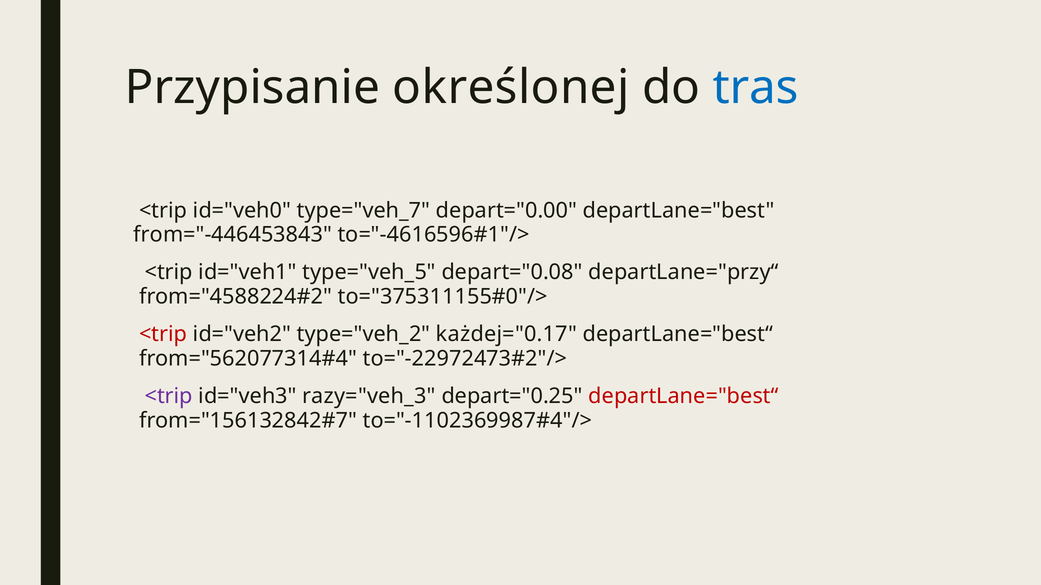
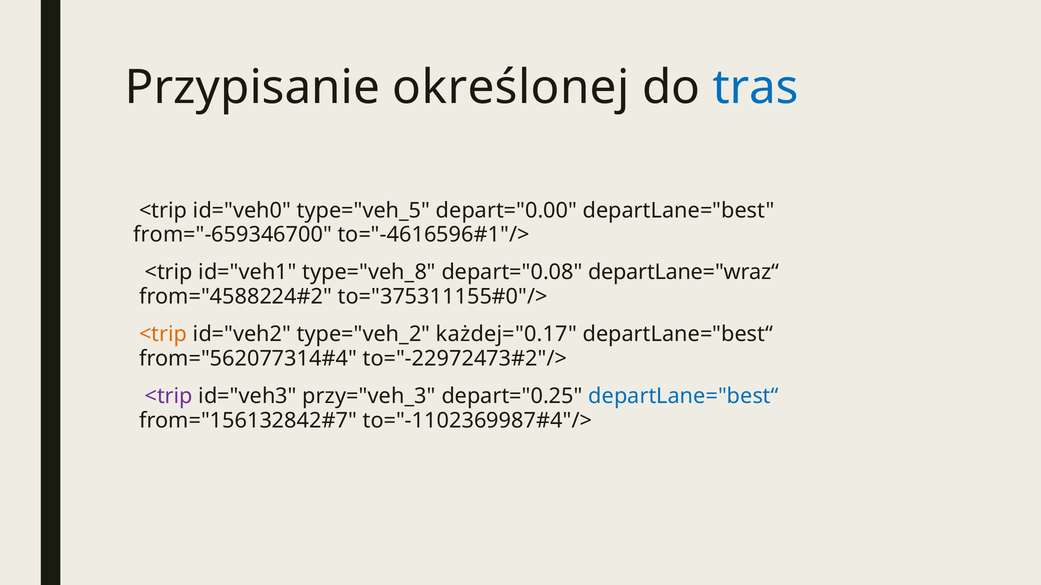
type="veh_7: type="veh_7 -> type="veh_5
from="-446453843: from="-446453843 -> from="-659346700
type="veh_5: type="veh_5 -> type="veh_8
departLane="przy“: departLane="przy“ -> departLane="wraz“
<trip at (163, 334) colour: red -> orange
razy="veh_3: razy="veh_3 -> przy="veh_3
departLane="best“ at (683, 396) colour: red -> blue
